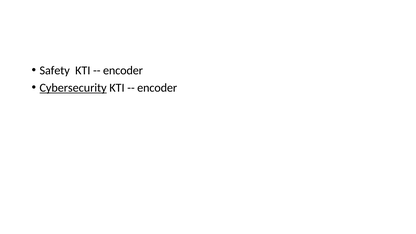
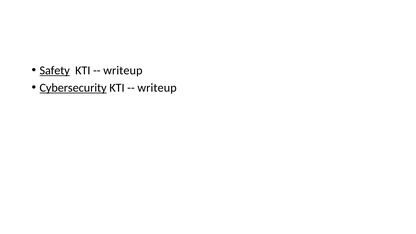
Safety underline: none -> present
encoder at (123, 70): encoder -> writeup
encoder at (157, 88): encoder -> writeup
